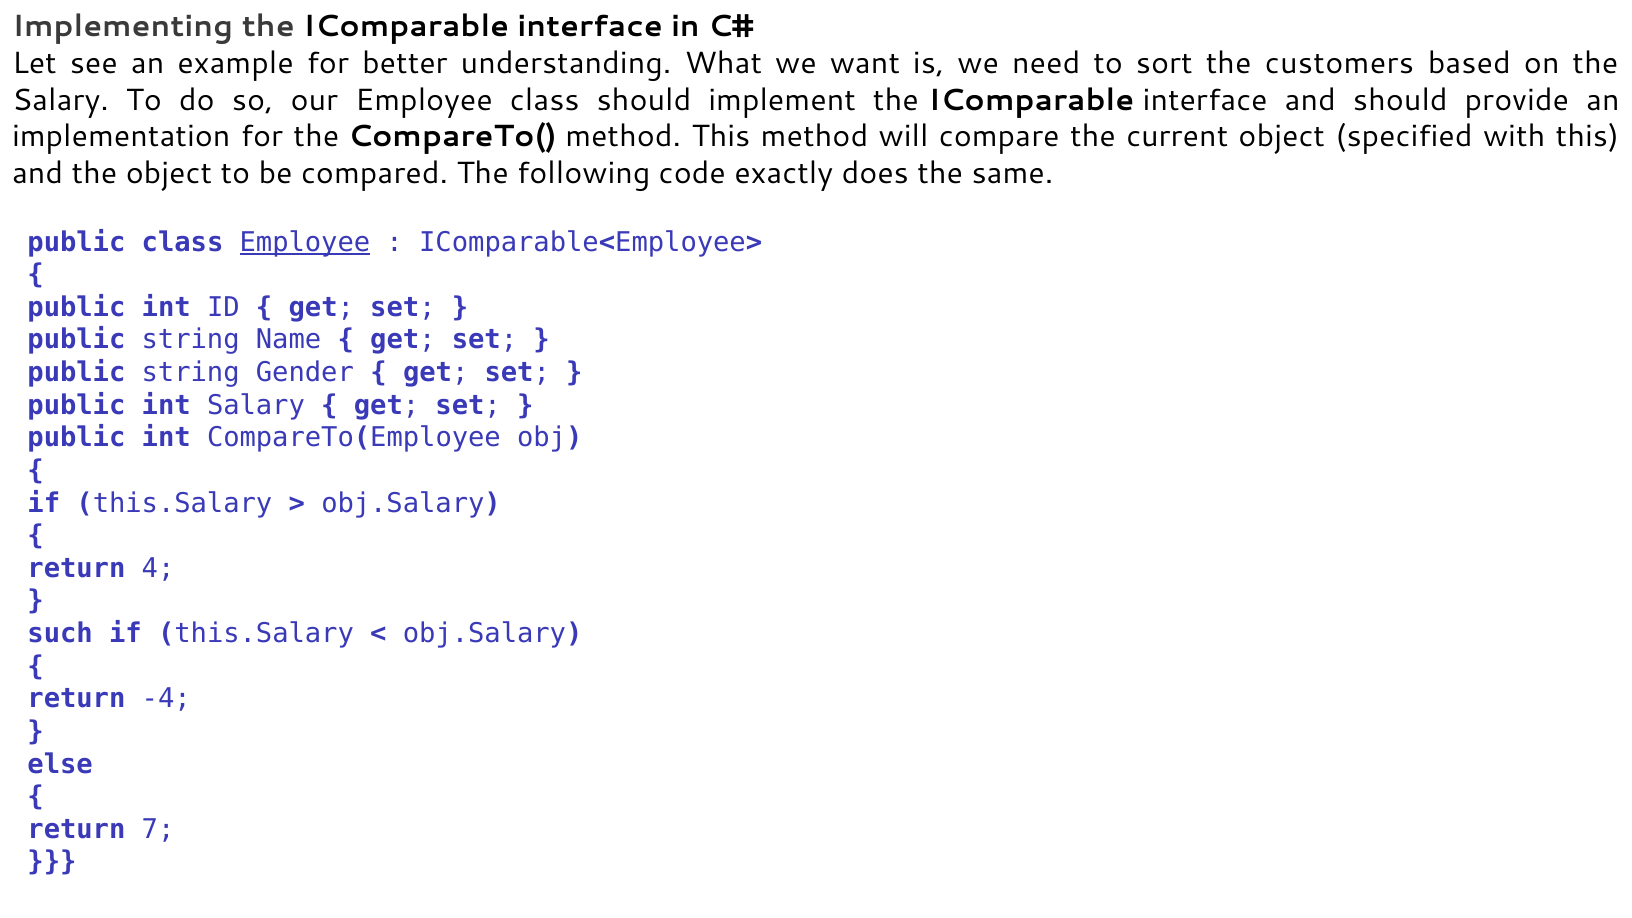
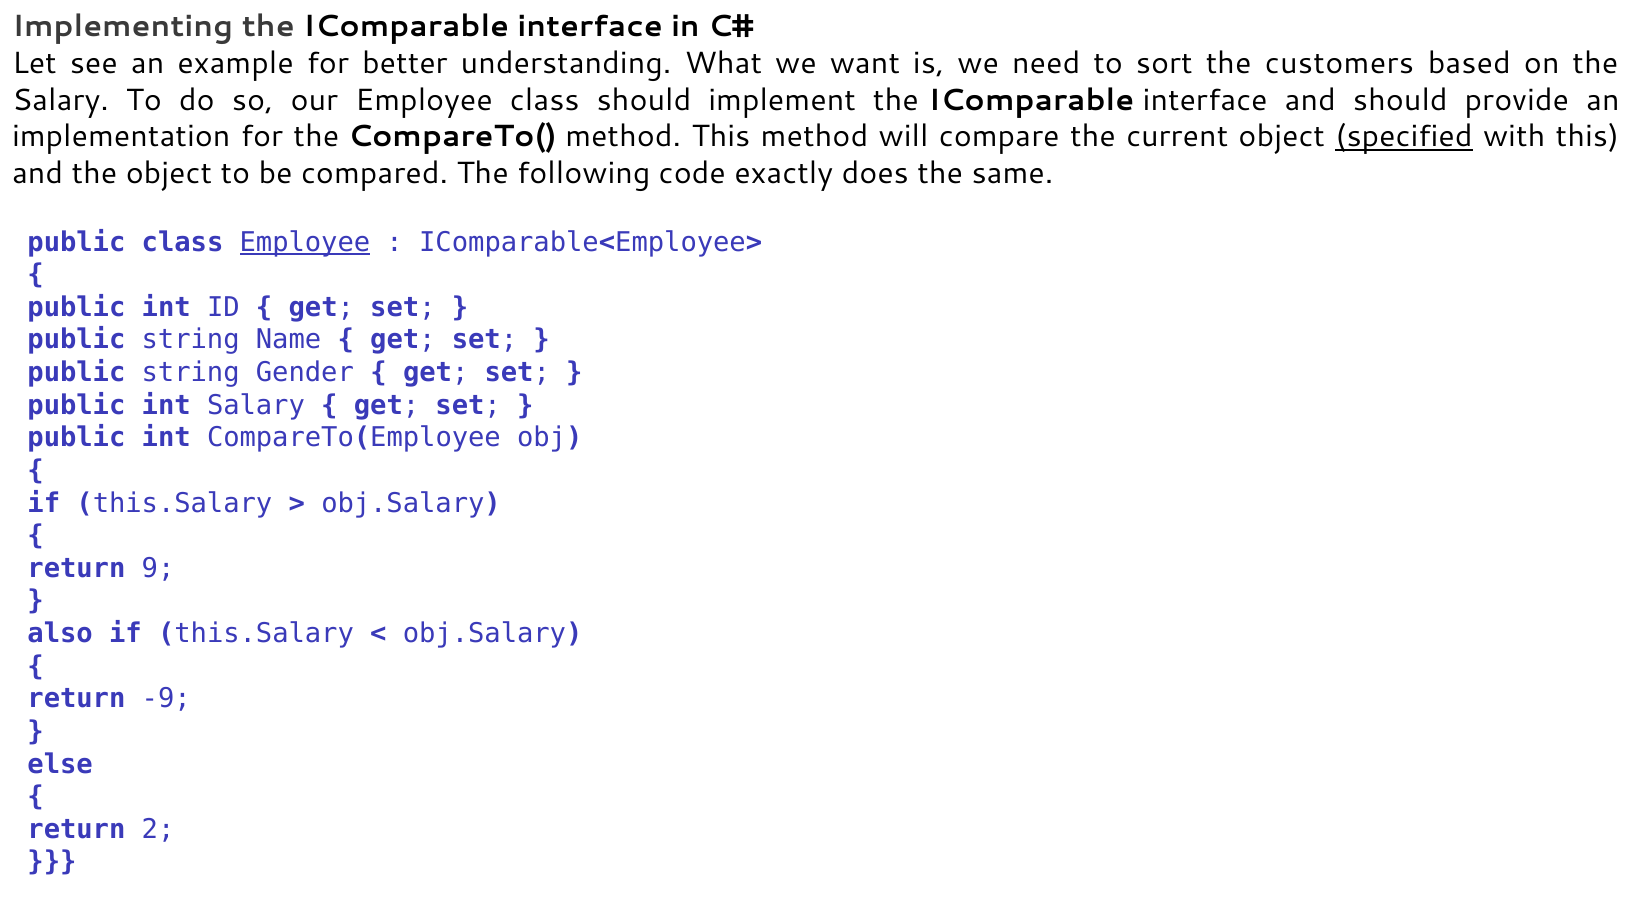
specified underline: none -> present
4: 4 -> 9
such: such -> also
-4: -4 -> -9
7: 7 -> 2
